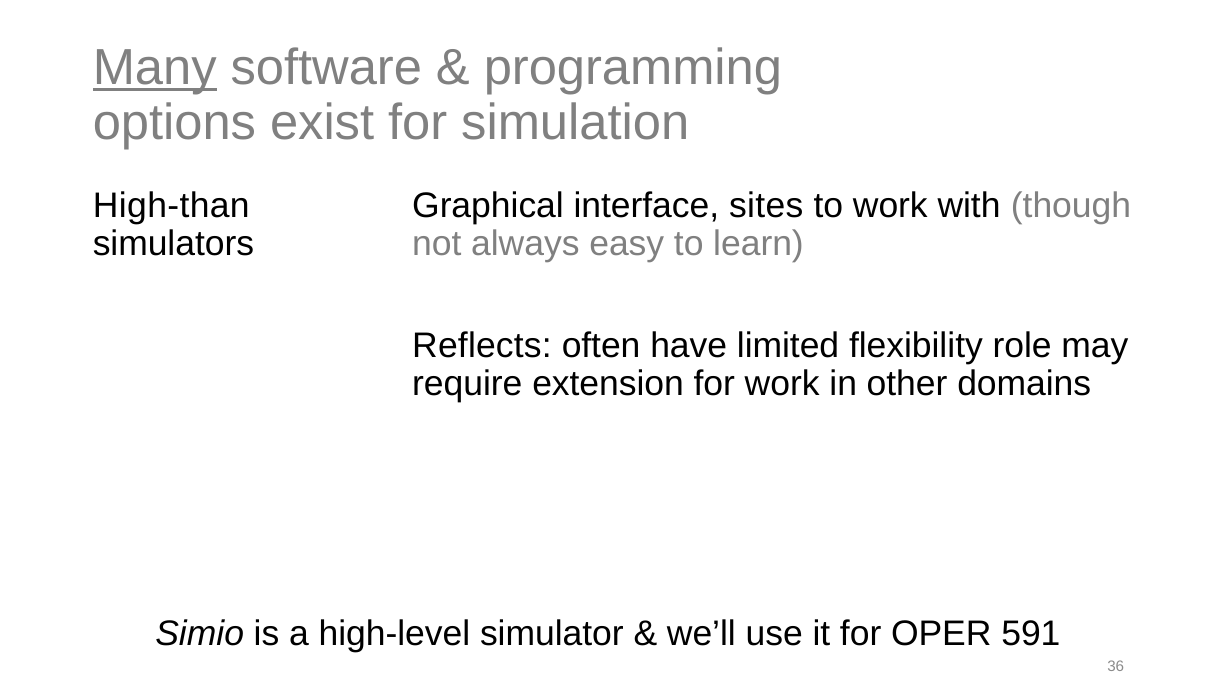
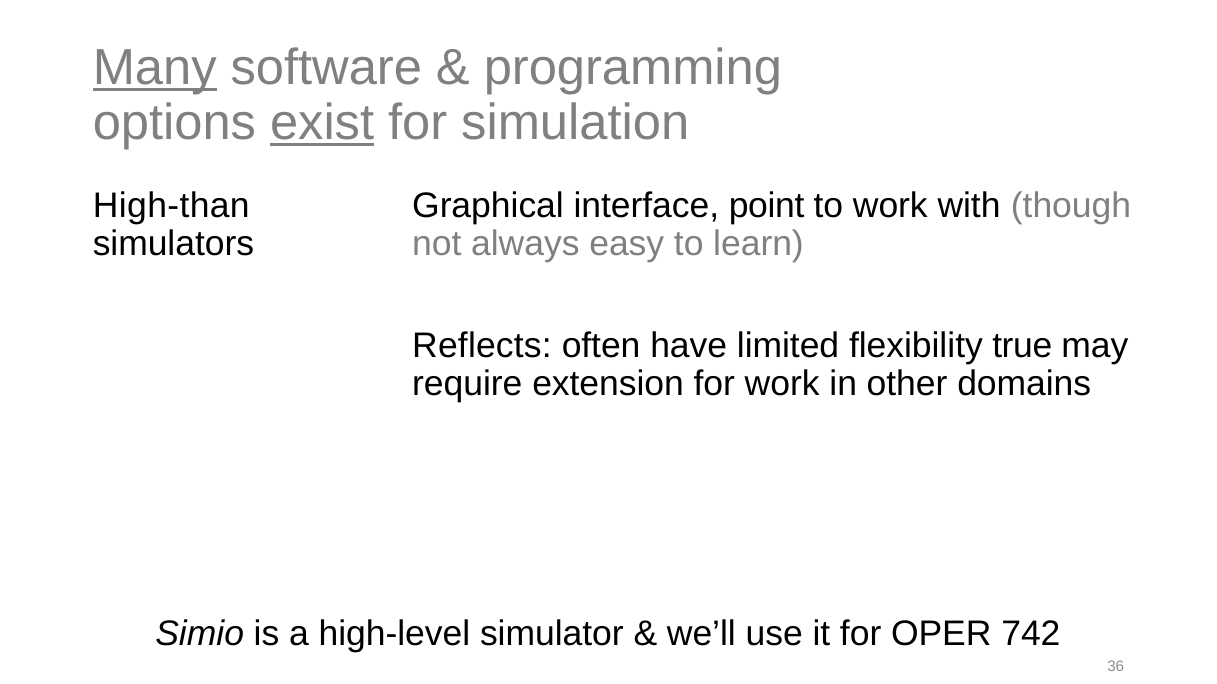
exist underline: none -> present
sites: sites -> point
role: role -> true
591: 591 -> 742
